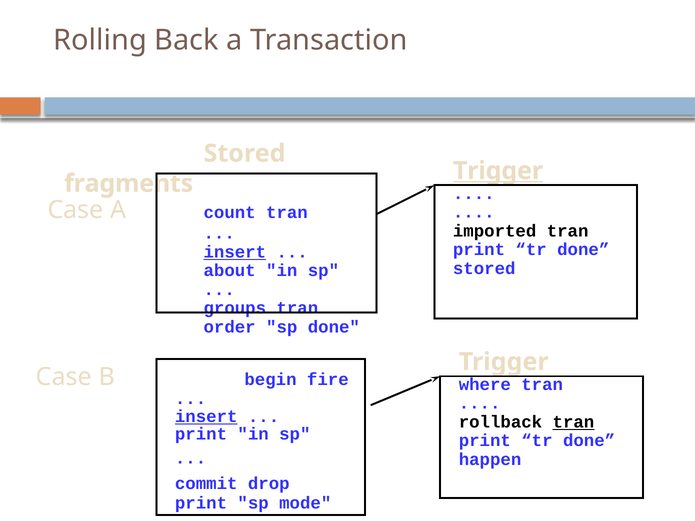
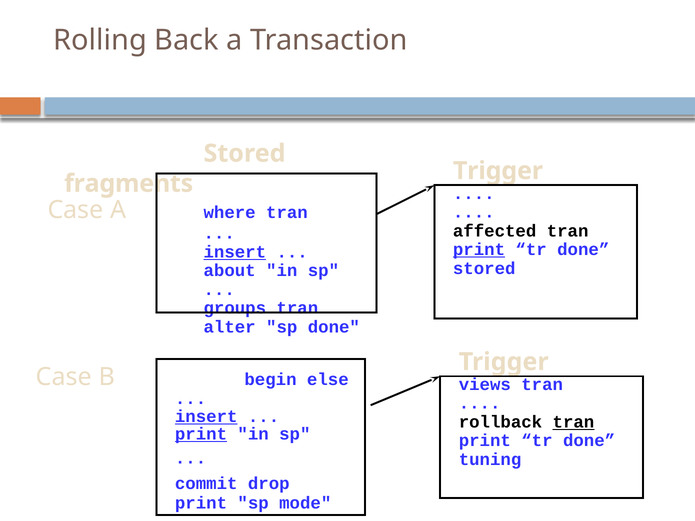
Trigger at (498, 171) underline: present -> none
count: count -> where
imported: imported -> affected
print at (479, 250) underline: none -> present
order: order -> alter
fire: fire -> else
where: where -> views
print at (201, 434) underline: none -> present
happen: happen -> tuning
